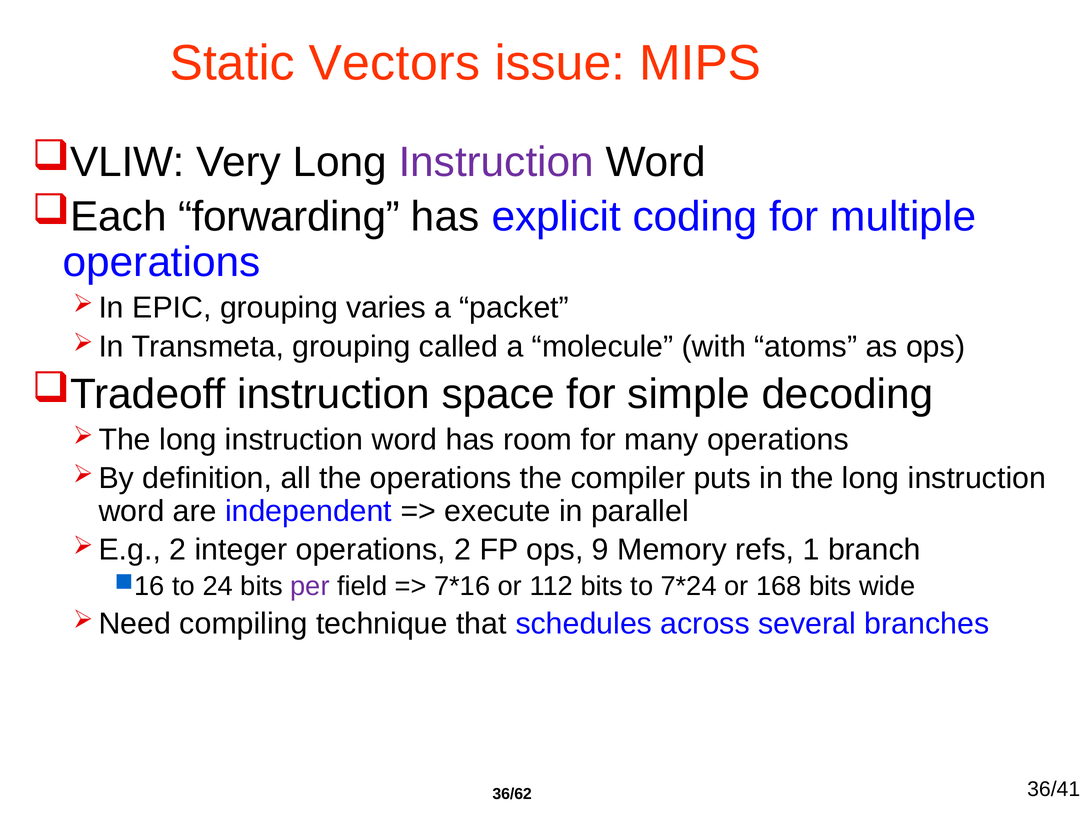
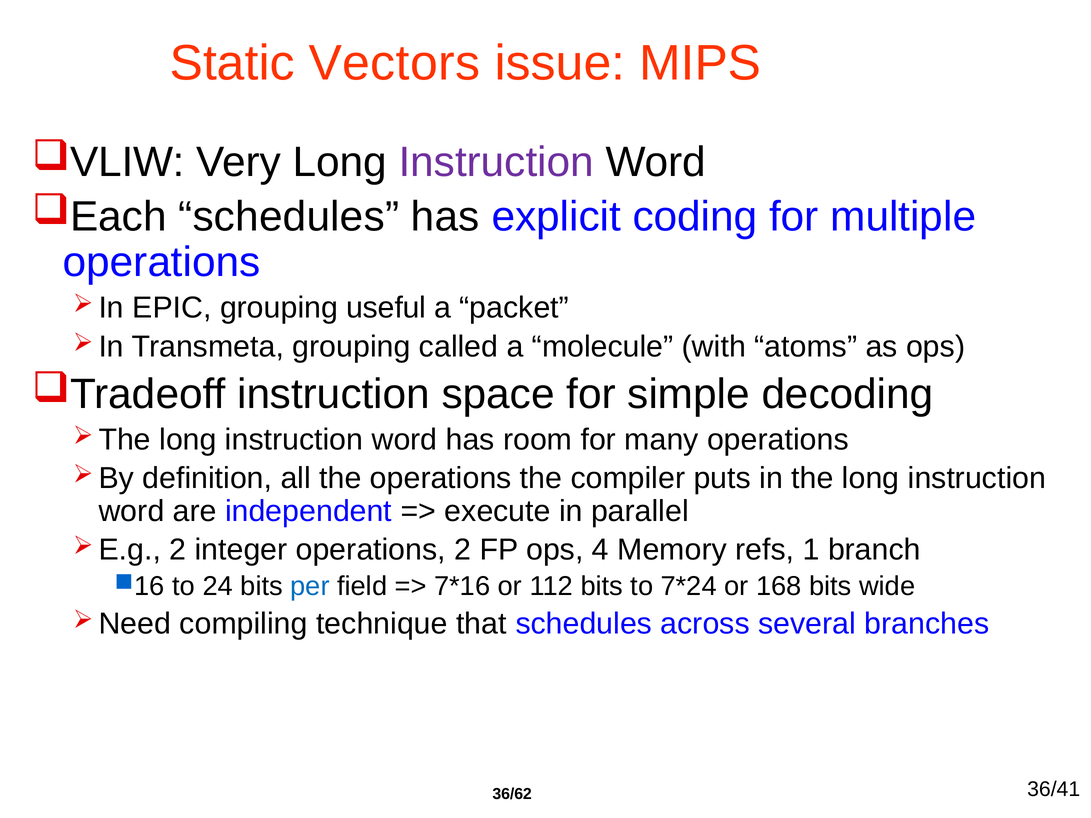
forwarding at (289, 217): forwarding -> schedules
varies: varies -> useful
9: 9 -> 4
per colour: purple -> blue
